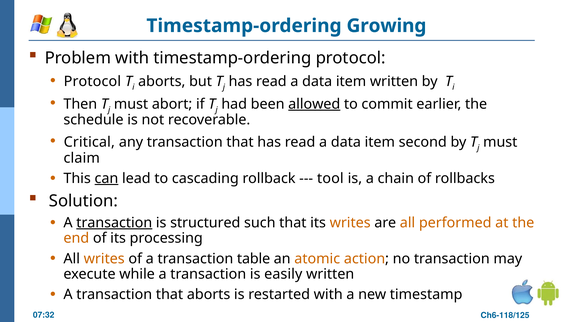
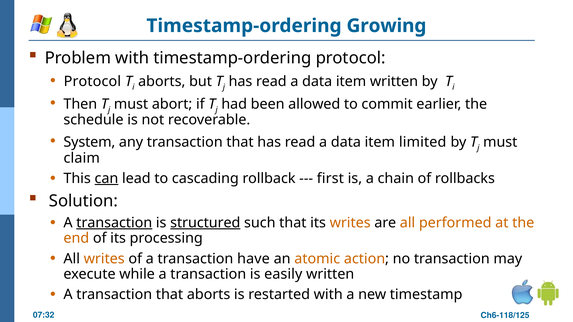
allowed underline: present -> none
Critical: Critical -> System
second: second -> limited
tool: tool -> first
structured underline: none -> present
table: table -> have
